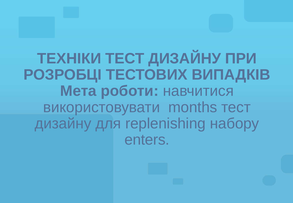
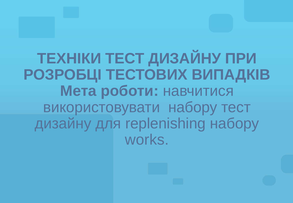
використовувати months: months -> набору
enters: enters -> works
